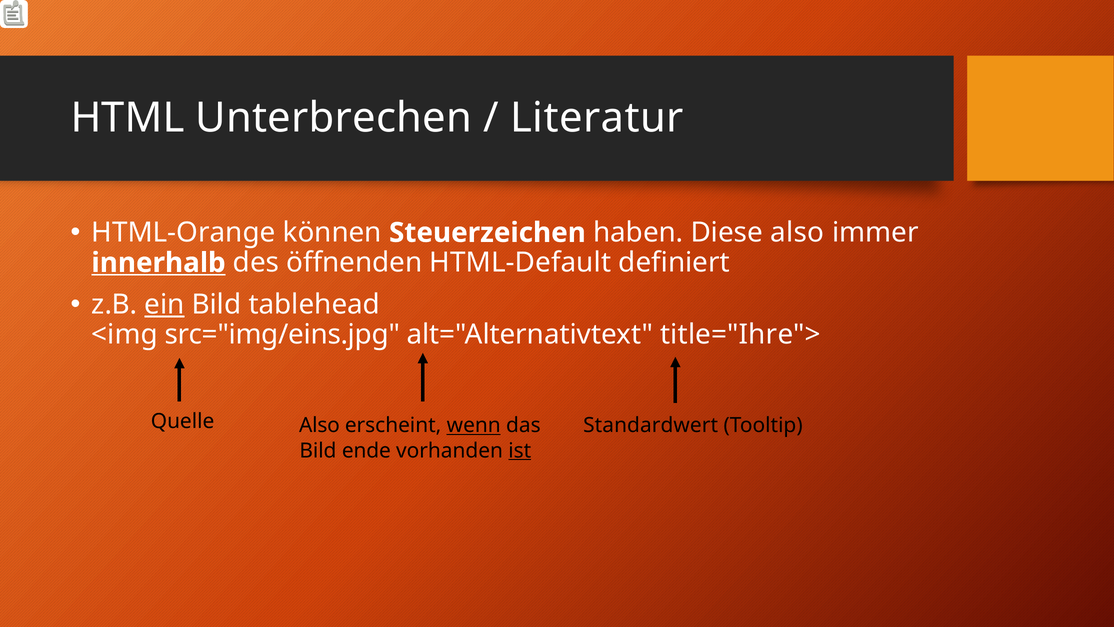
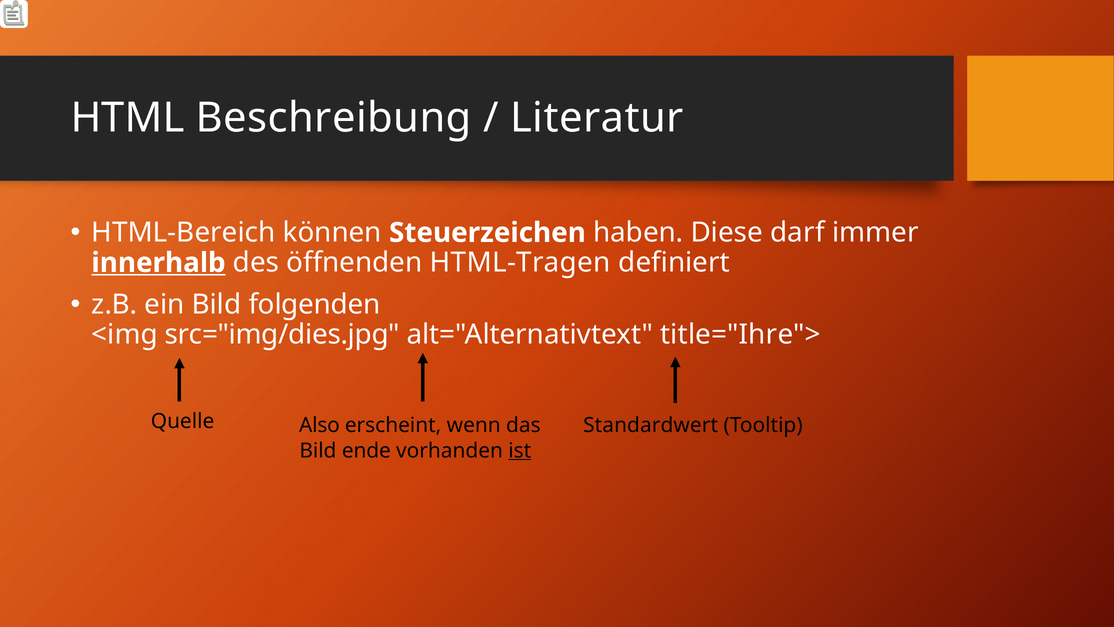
Unterbrechen: Unterbrechen -> Beschreibung
HTML-Orange: HTML-Orange -> HTML-Bereich
Diese also: also -> darf
HTML-Default: HTML-Default -> HTML-Tragen
ein underline: present -> none
tablehead: tablehead -> folgenden
src="img/eins.jpg: src="img/eins.jpg -> src="img/dies.jpg
wenn underline: present -> none
